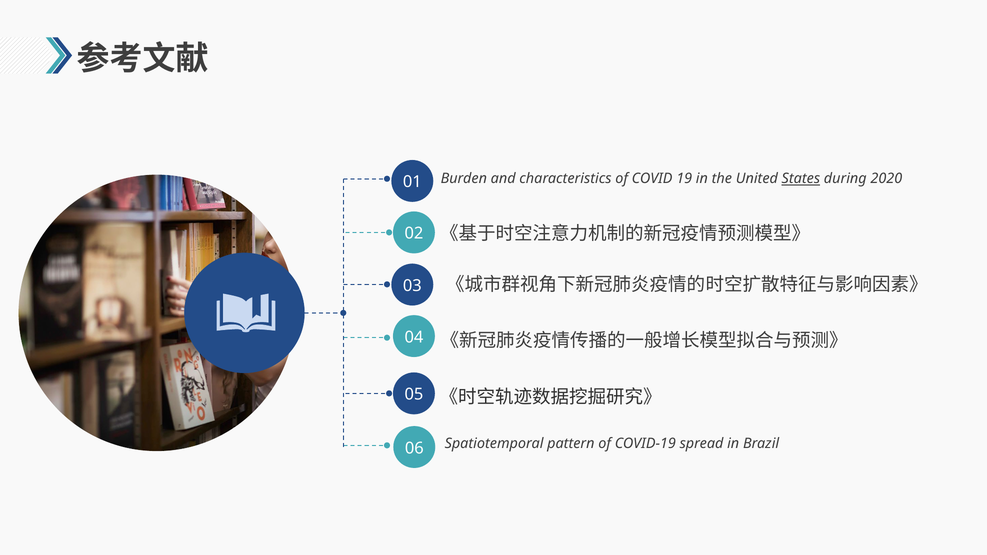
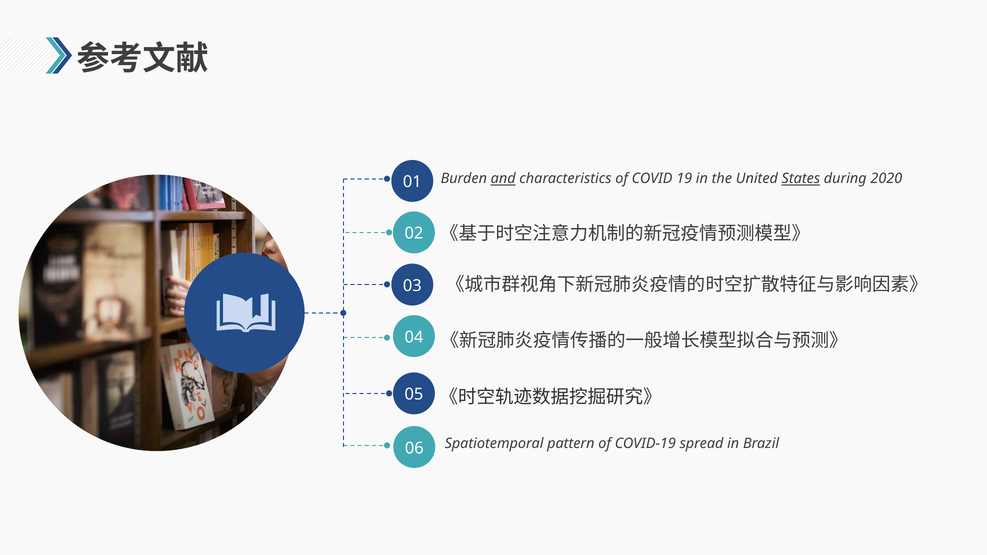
and underline: none -> present
